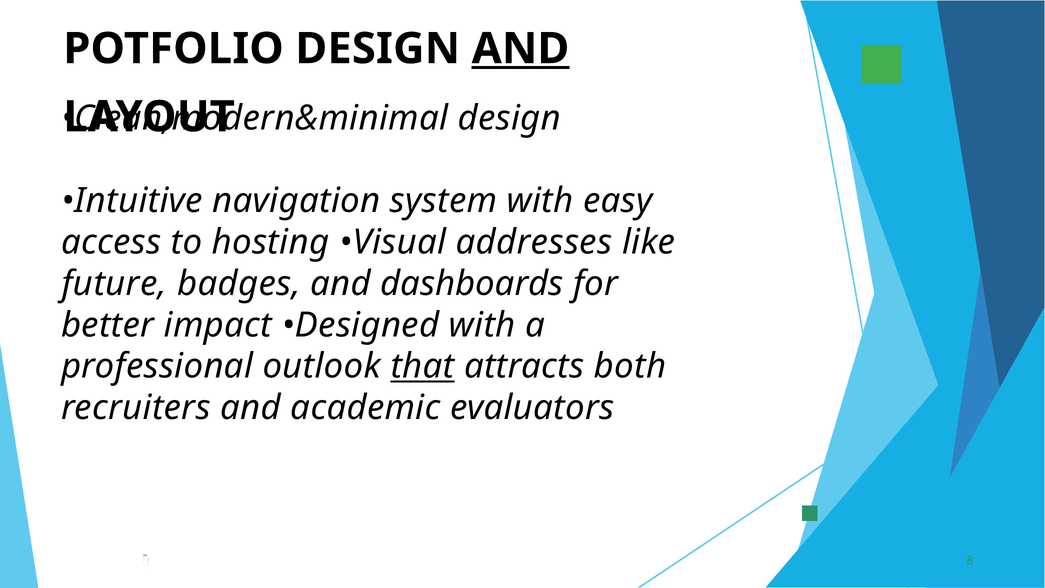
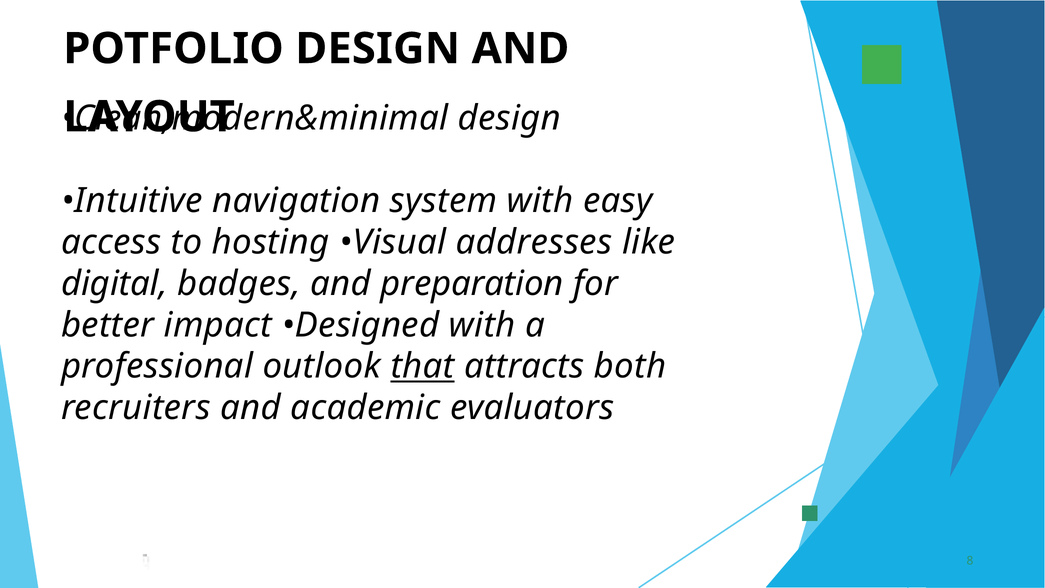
AND at (520, 49) underline: present -> none
future: future -> digital
dashboards: dashboards -> preparation
